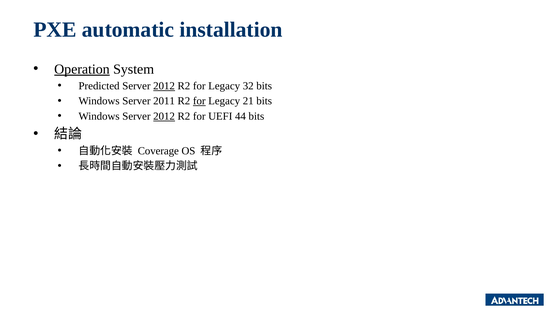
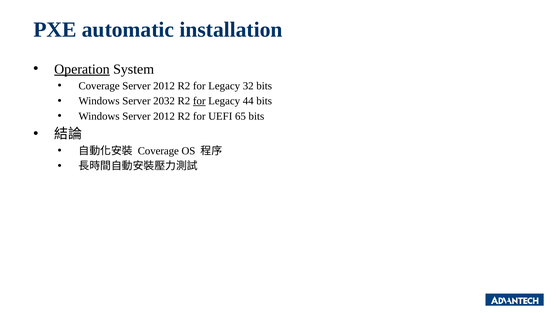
Predicted at (99, 86): Predicted -> Coverage
2012 at (164, 86) underline: present -> none
2011: 2011 -> 2032
21: 21 -> 44
2012 at (164, 116) underline: present -> none
44: 44 -> 65
